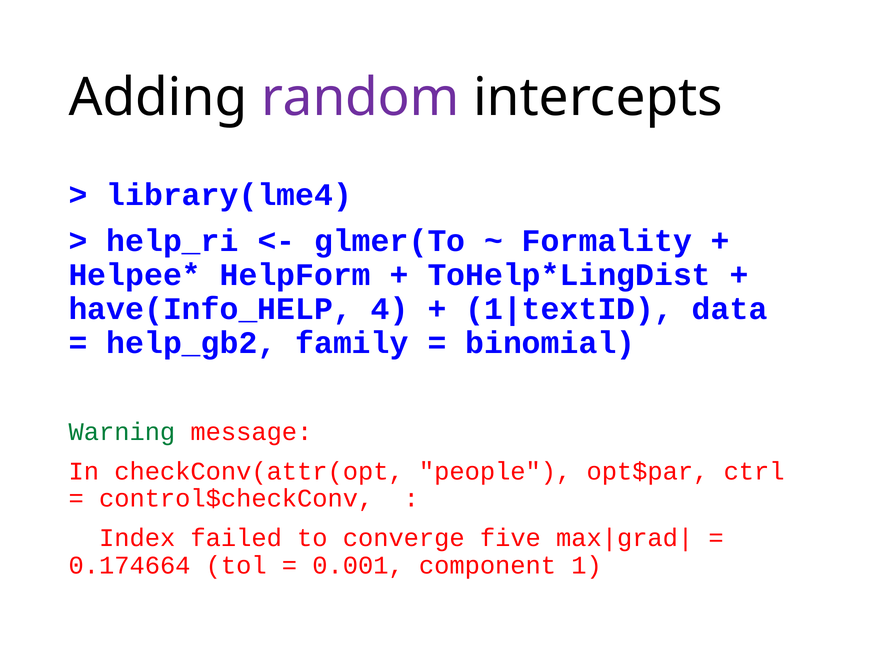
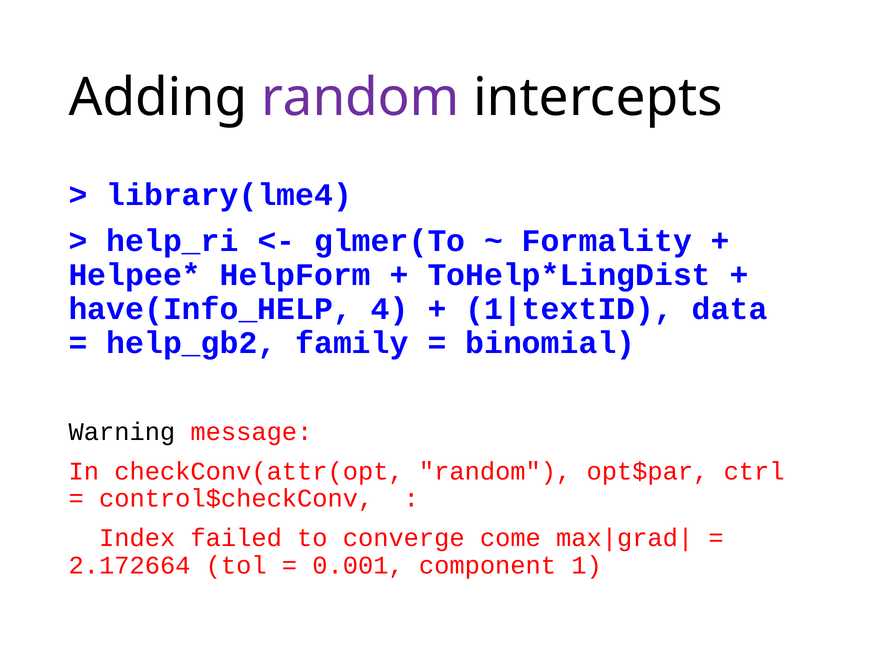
Warning colour: green -> black
checkConv(attr(opt people: people -> random
five: five -> come
0.174664: 0.174664 -> 2.172664
